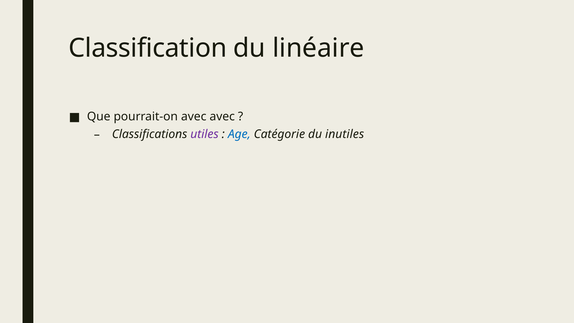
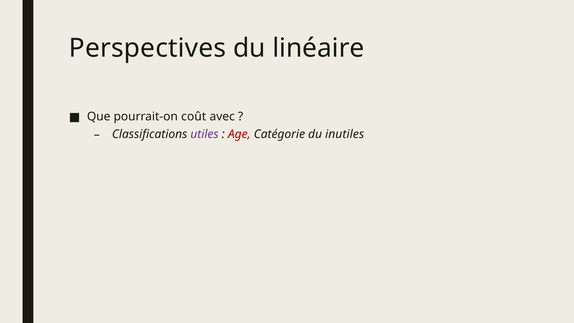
Classification: Classification -> Perspectives
pourrait-on avec: avec -> coût
Age colour: blue -> red
